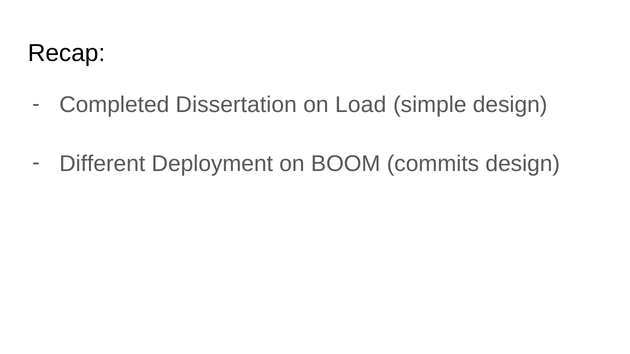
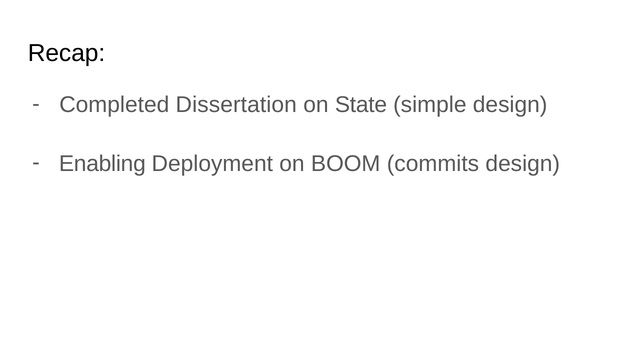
Load: Load -> State
Different: Different -> Enabling
